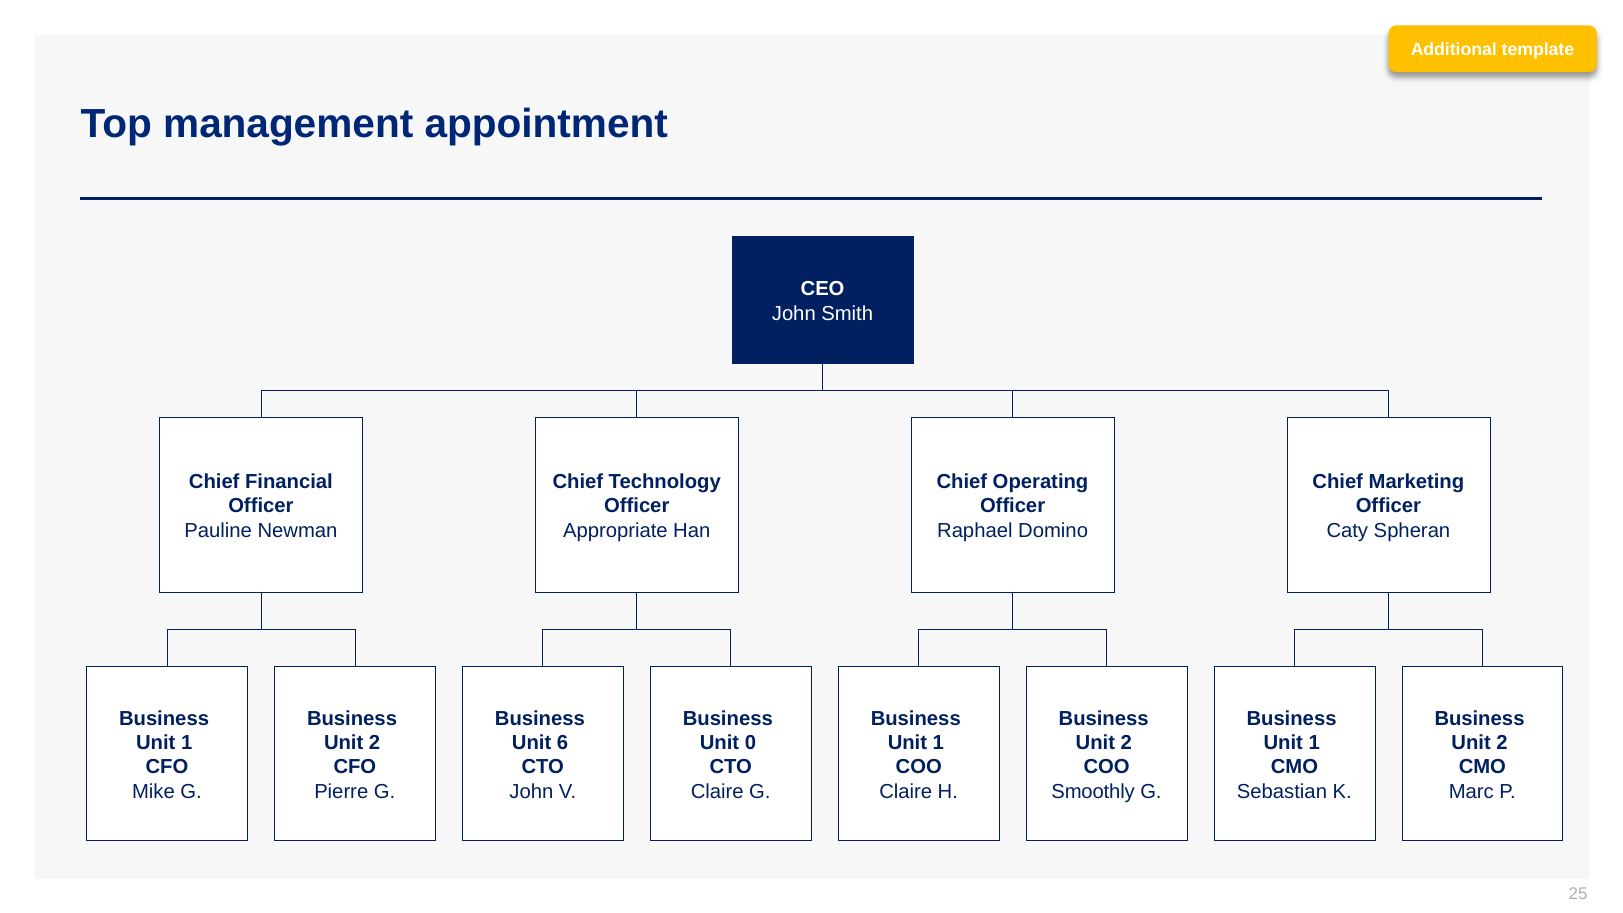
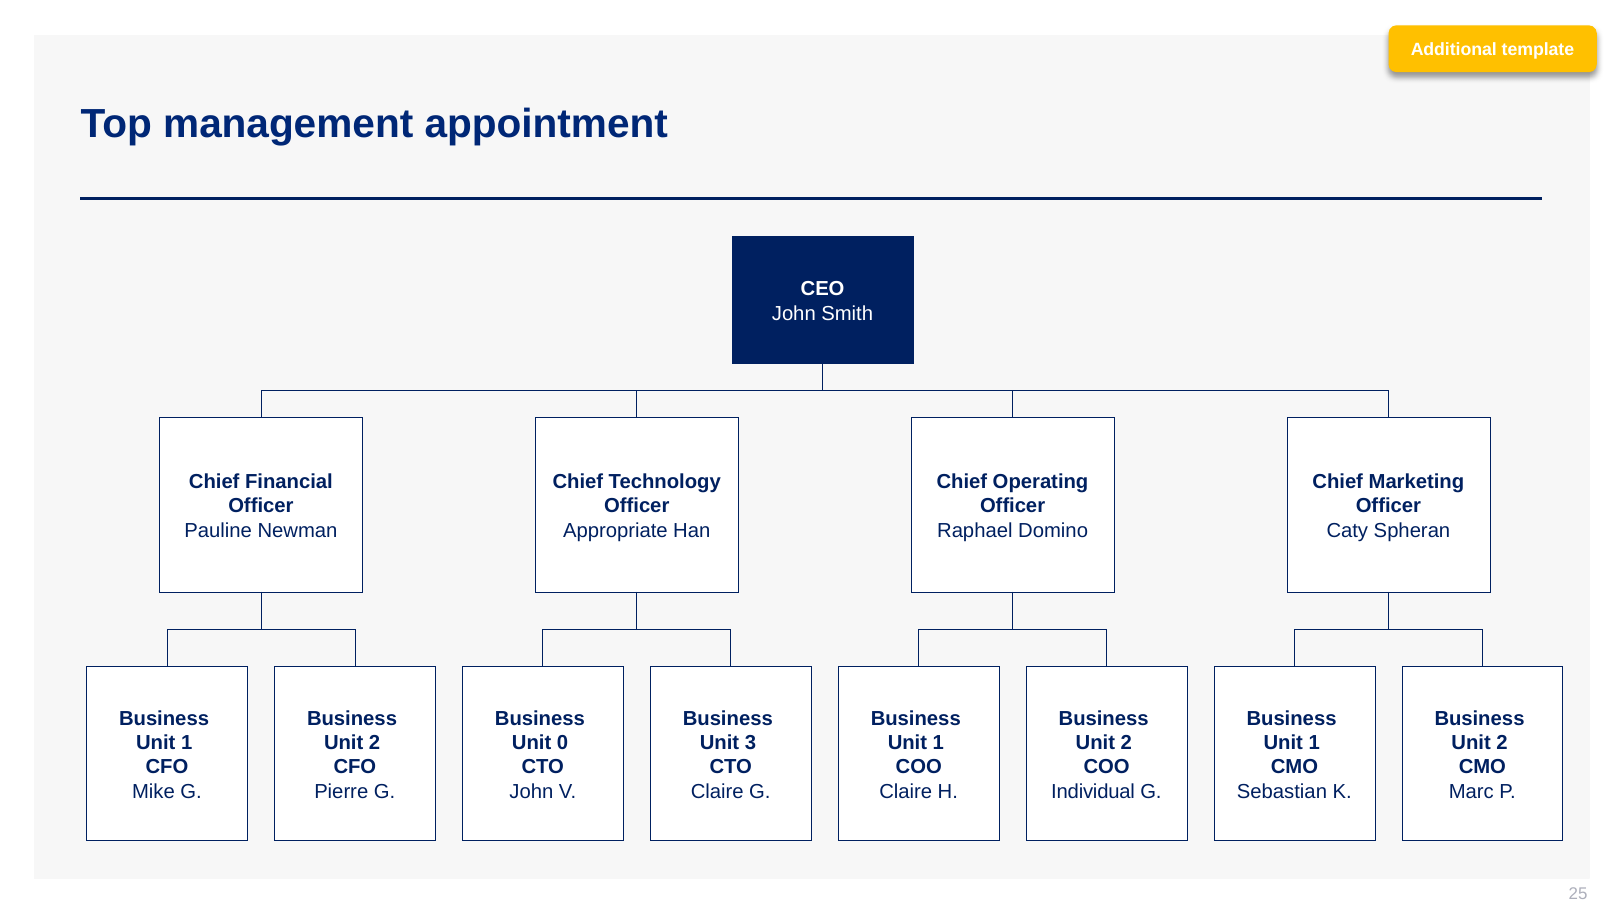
6: 6 -> 0
0: 0 -> 3
Smoothly: Smoothly -> Individual
